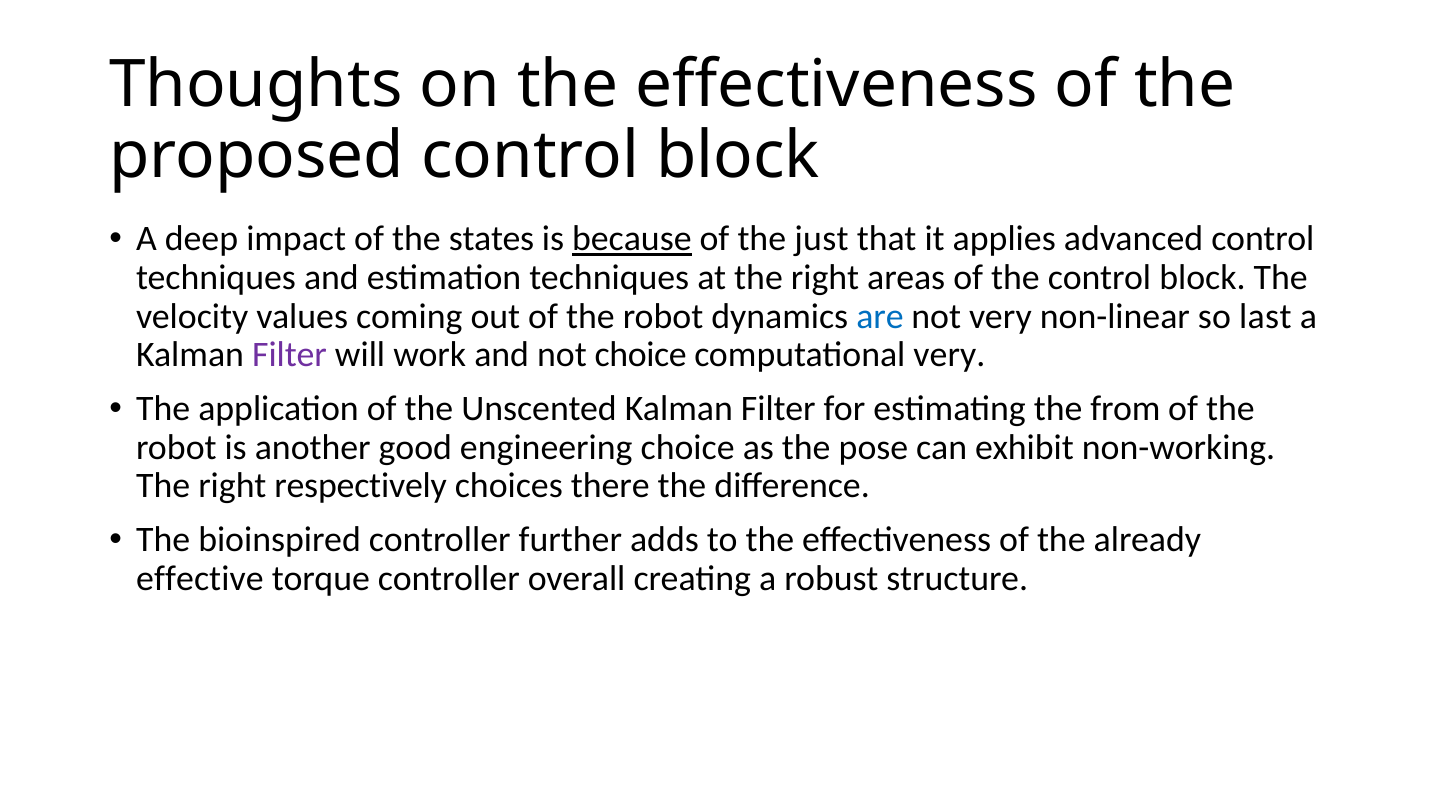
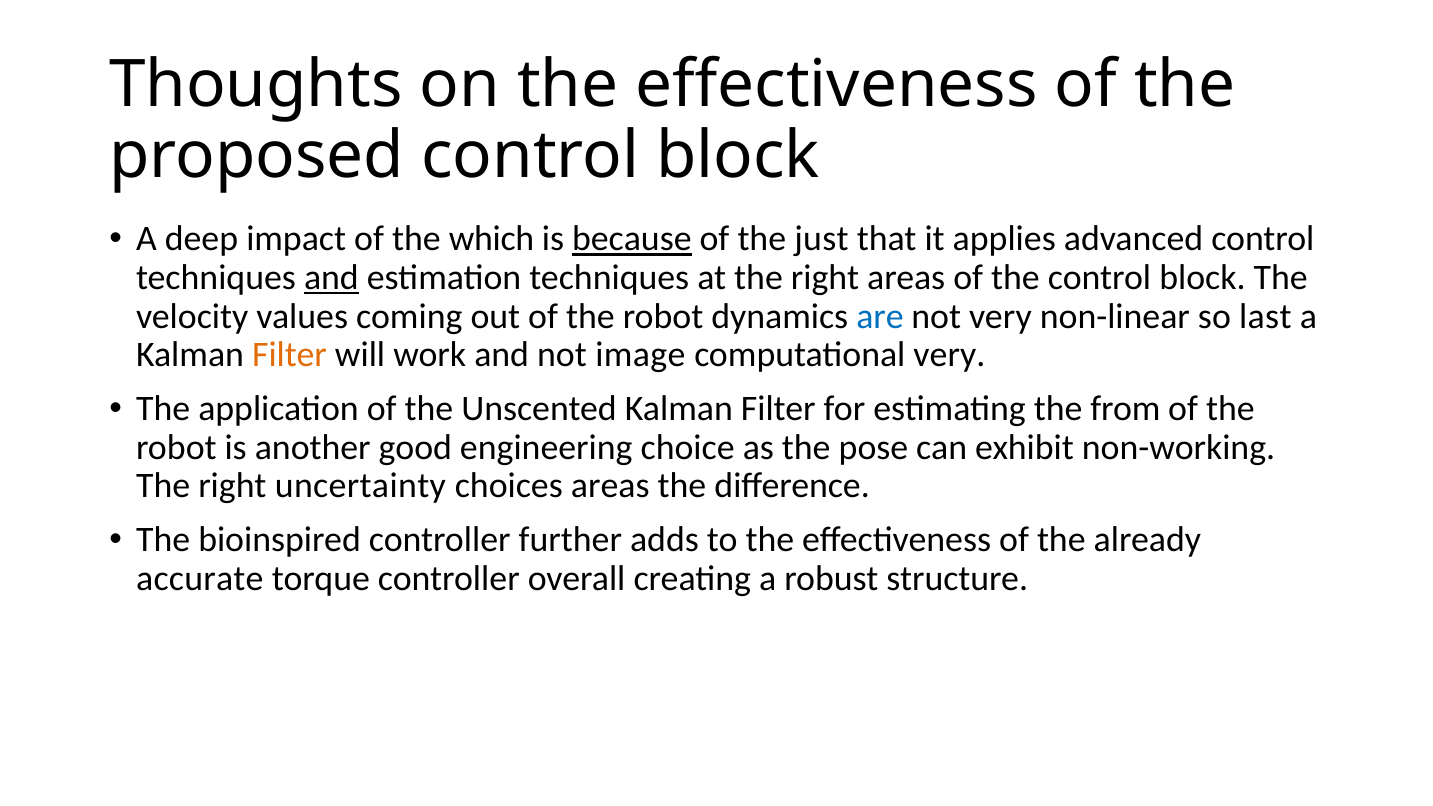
states: states -> which
and at (331, 278) underline: none -> present
Filter at (290, 355) colour: purple -> orange
not choice: choice -> image
respectively: respectively -> uncertainty
choices there: there -> areas
effective: effective -> accurate
